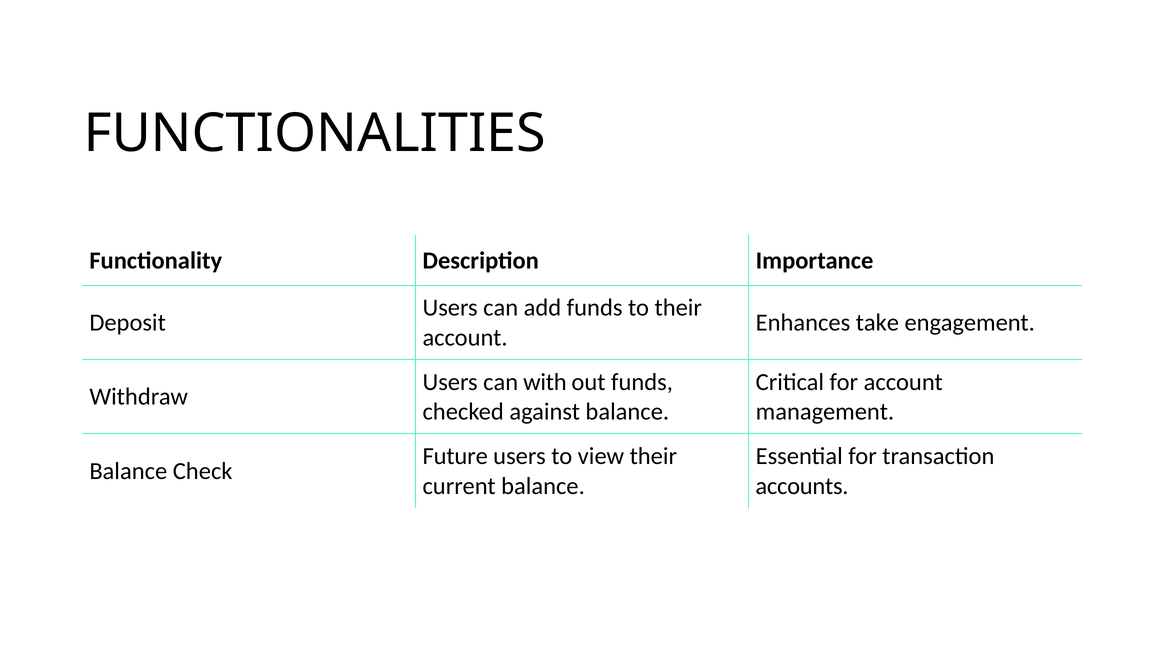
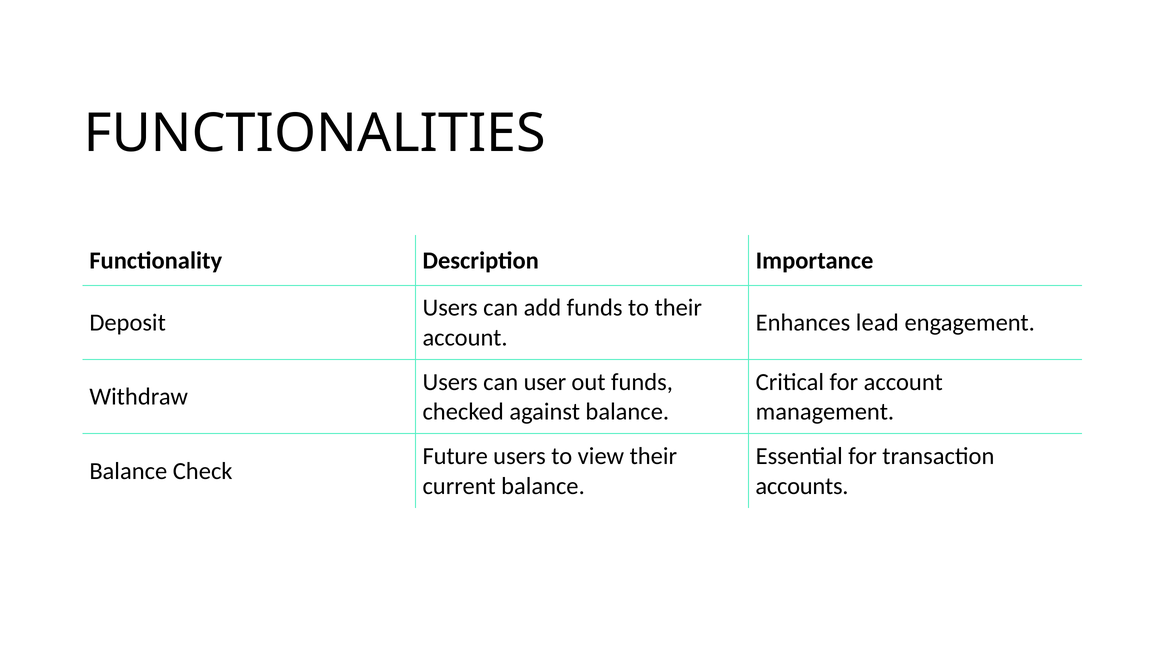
take: take -> lead
with: with -> user
